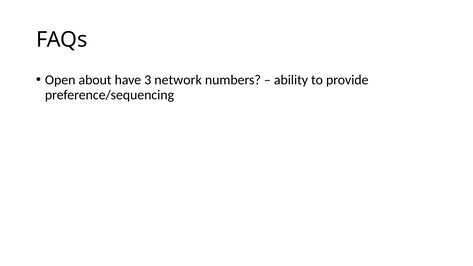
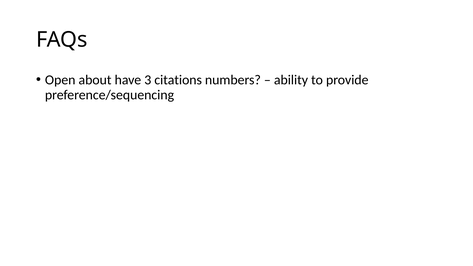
network: network -> citations
